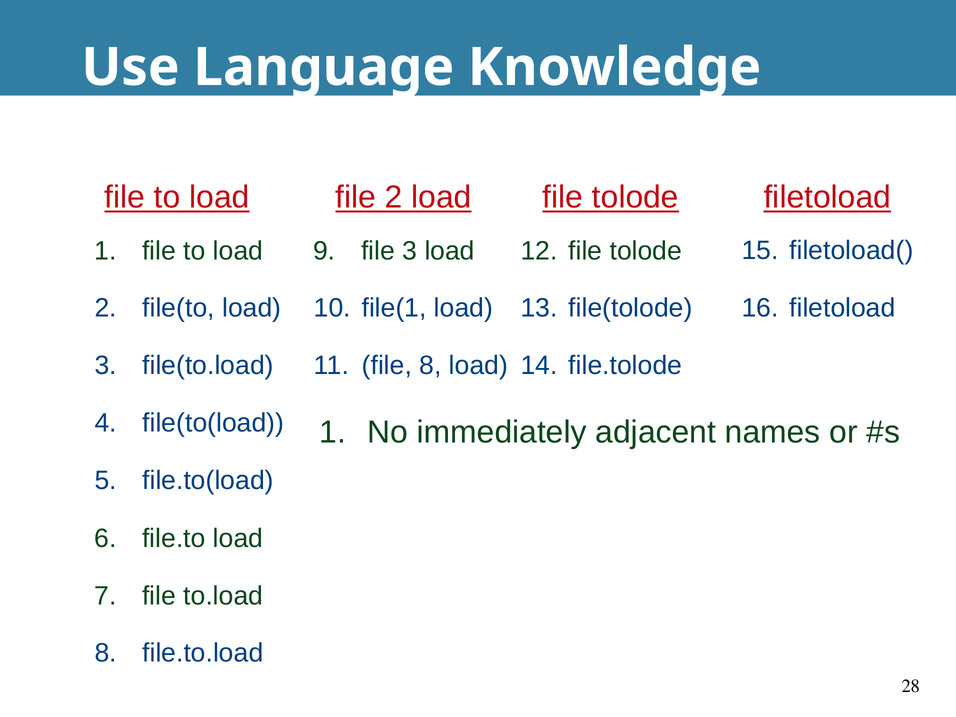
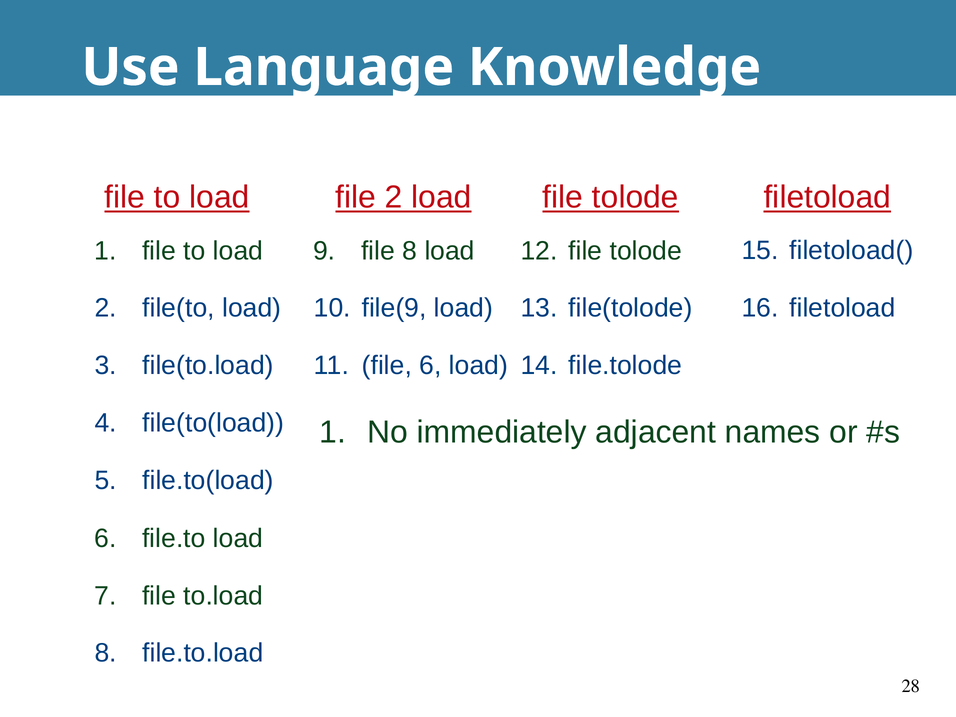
file 3: 3 -> 8
file(1: file(1 -> file(9
file 8: 8 -> 6
